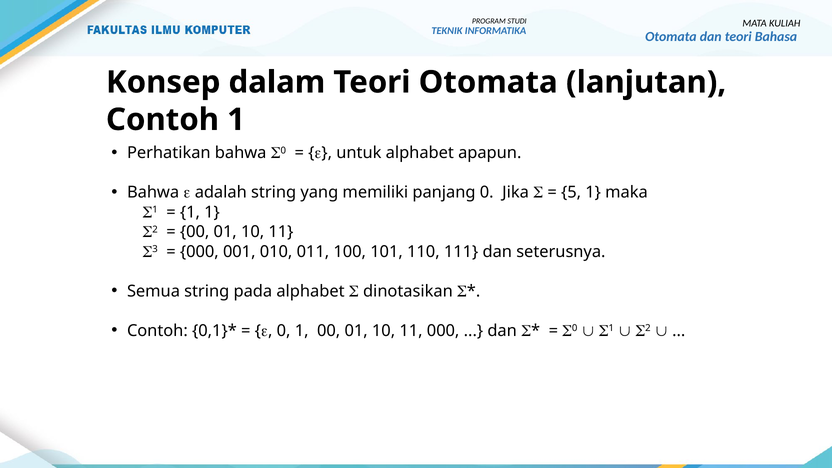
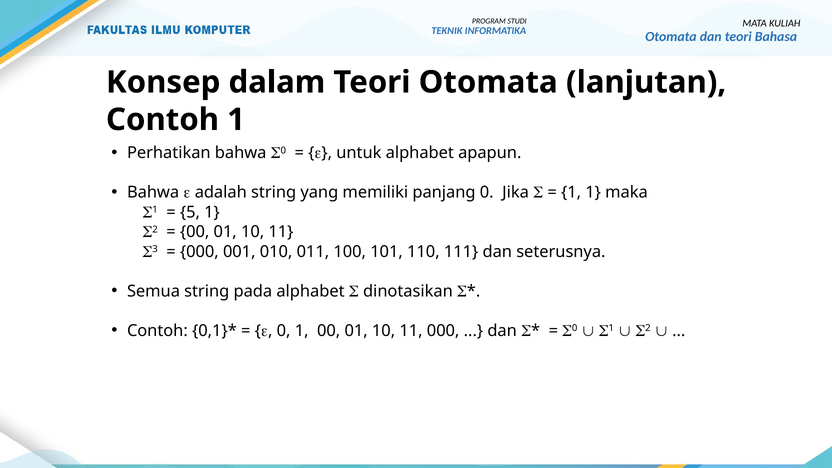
5 at (571, 193): 5 -> 1
1 at (190, 212): 1 -> 5
